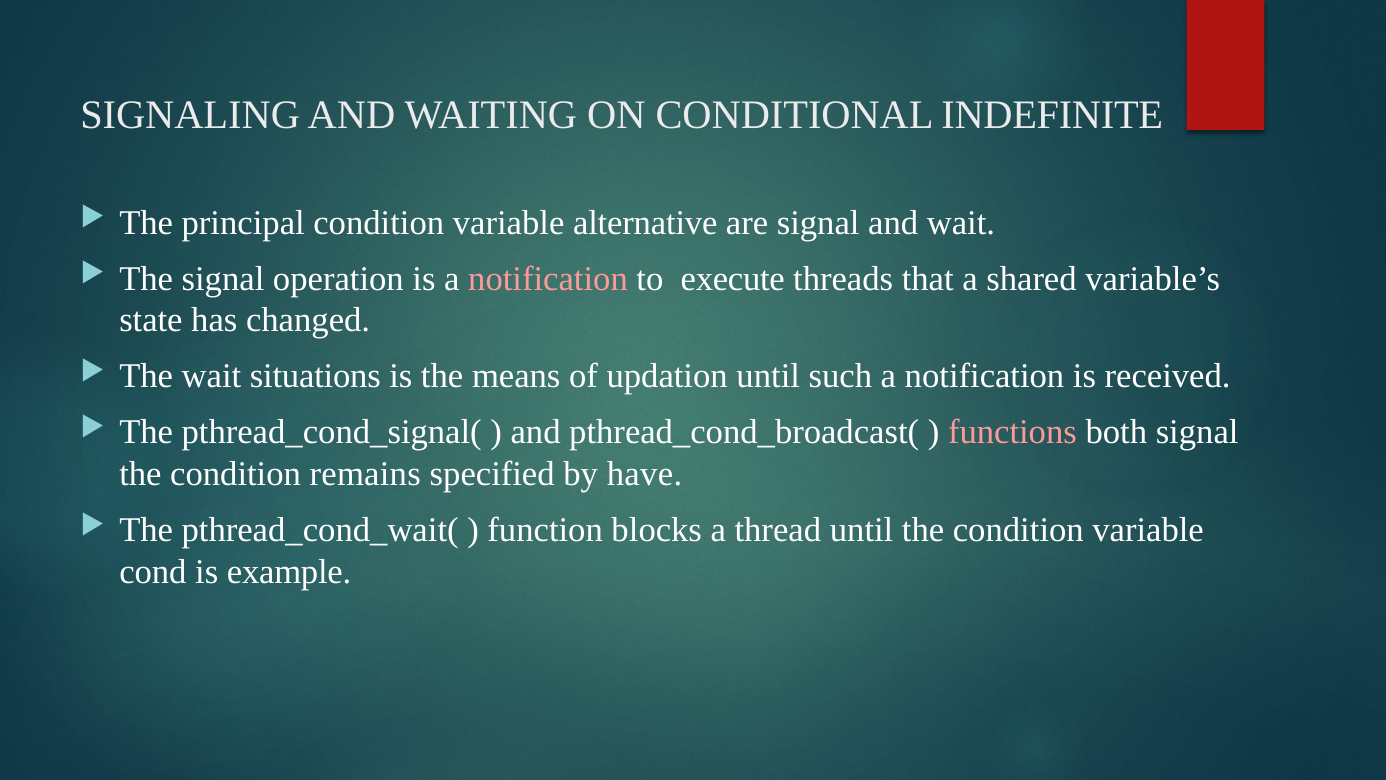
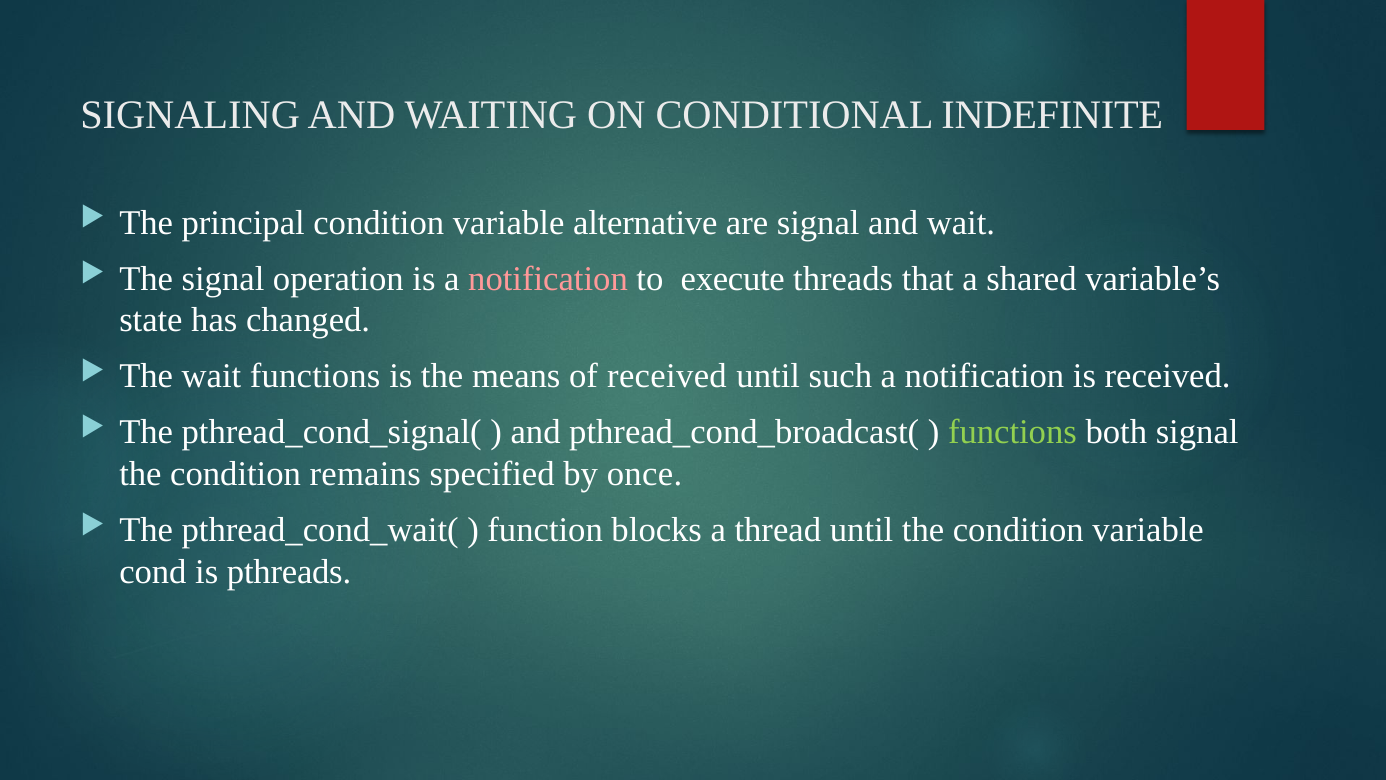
wait situations: situations -> functions
of updation: updation -> received
functions at (1012, 432) colour: pink -> light green
have: have -> once
example: example -> pthreads
